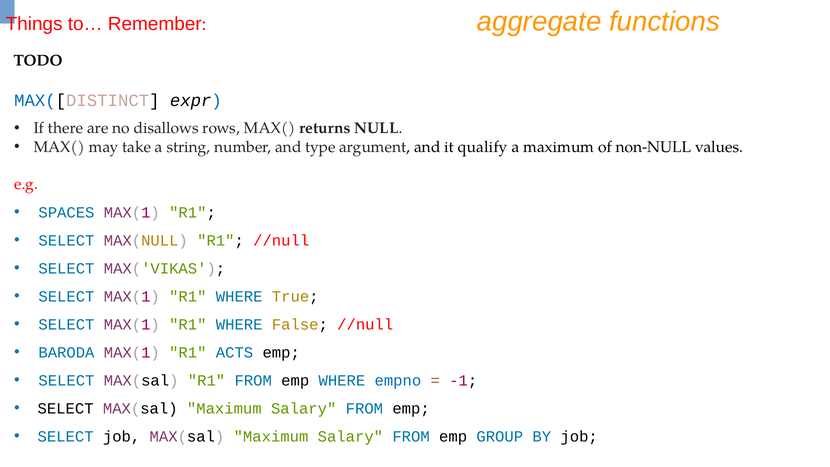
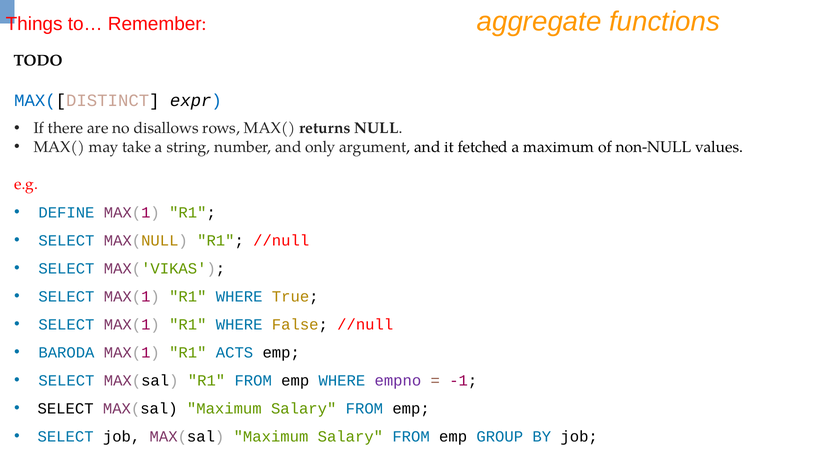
type: type -> only
qualify: qualify -> fetched
SPACES: SPACES -> DEFINE
empno colour: blue -> purple
